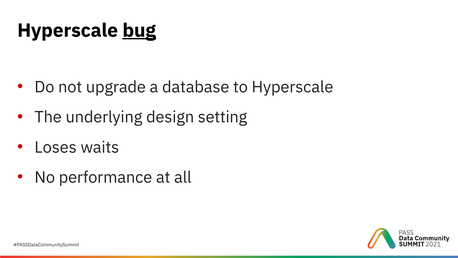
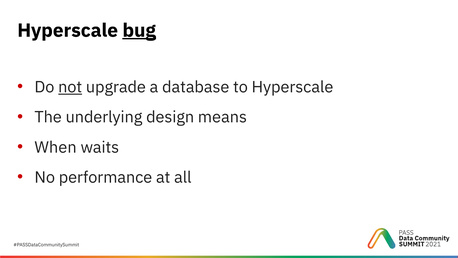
not underline: none -> present
setting: setting -> means
Loses: Loses -> When
